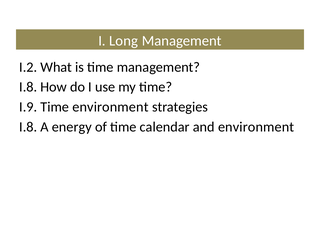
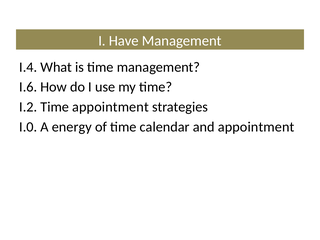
Long: Long -> Have
I.2: I.2 -> I.4
I.8 at (28, 87): I.8 -> I.6
I.9: I.9 -> I.2
Time environment: environment -> appointment
I.8 at (28, 127): I.8 -> I.0
and environment: environment -> appointment
